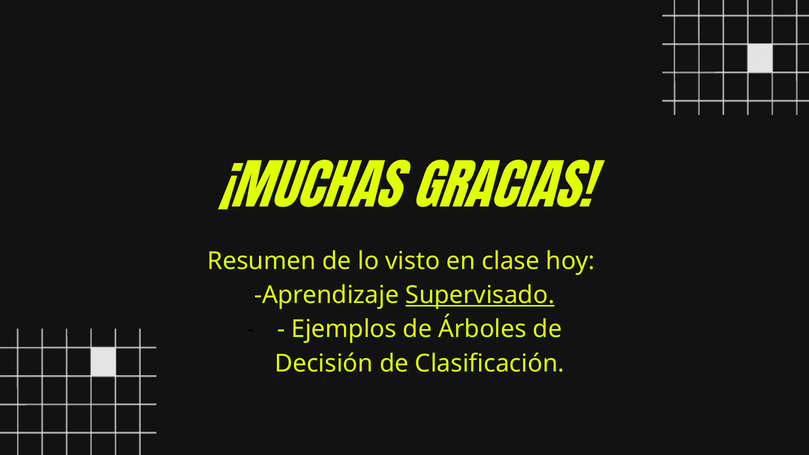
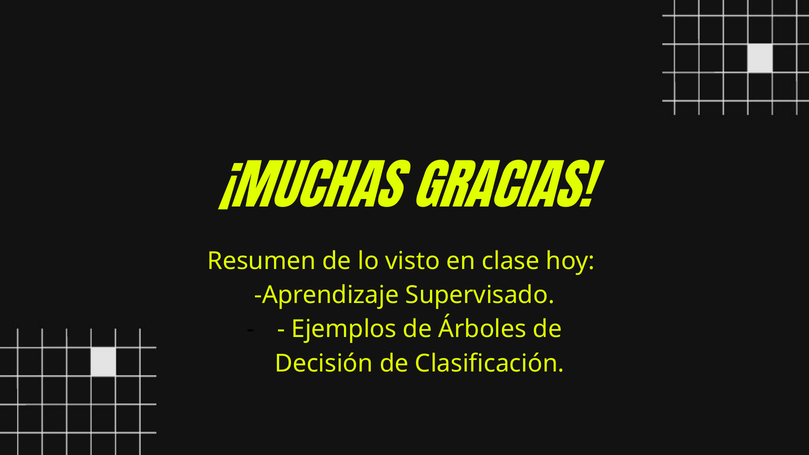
Supervisado underline: present -> none
